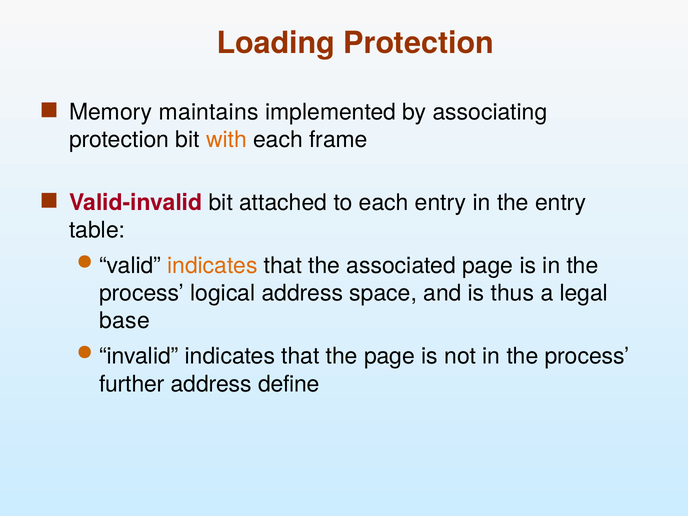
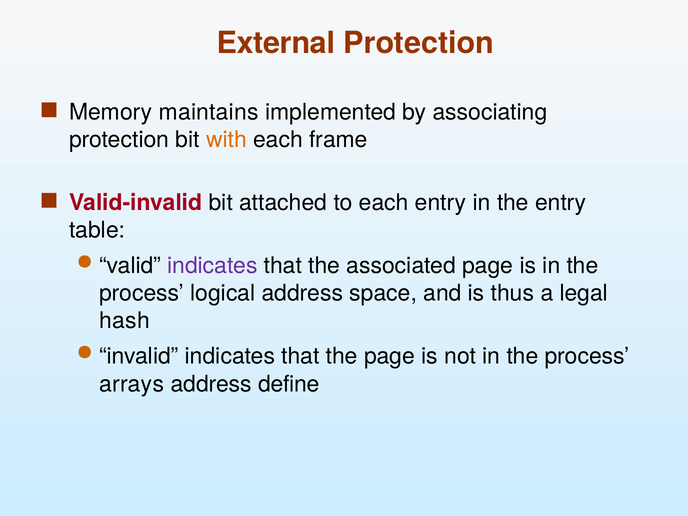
Loading: Loading -> External
indicates at (213, 266) colour: orange -> purple
base: base -> hash
further: further -> arrays
